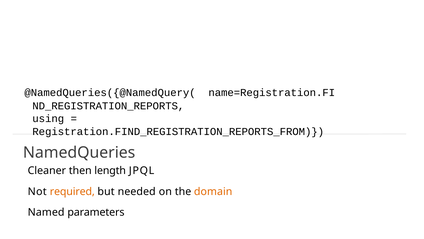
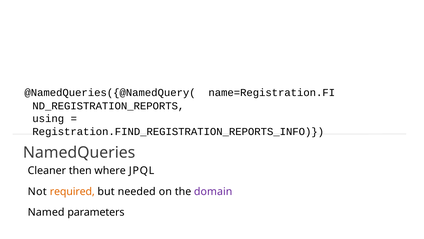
Registration.FIND_REGISTRATION_REPORTS_FROM: Registration.FIND_REGISTRATION_REPORTS_FROM -> Registration.FIND_REGISTRATION_REPORTS_INFO
length: length -> where
domain colour: orange -> purple
